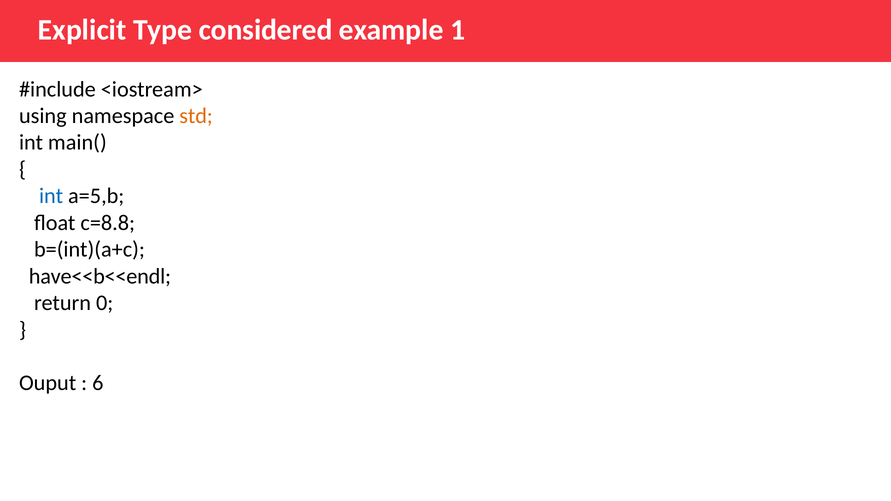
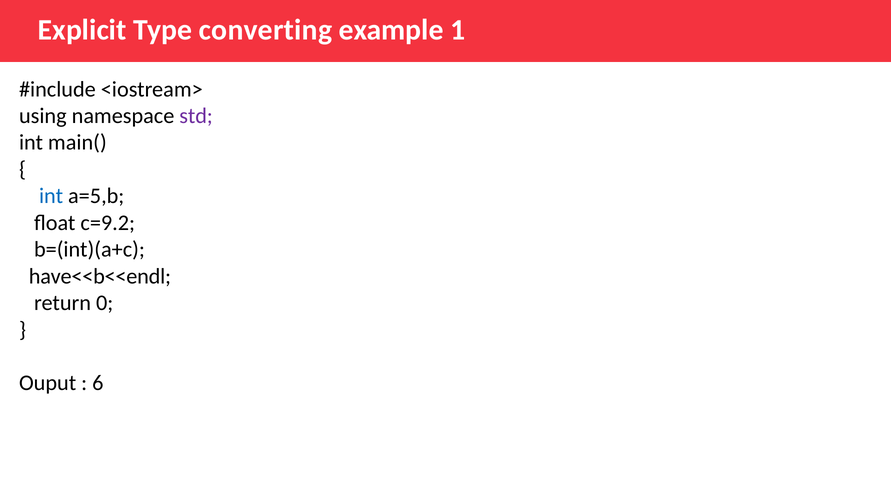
considered: considered -> converting
std colour: orange -> purple
c=8.8: c=8.8 -> c=9.2
